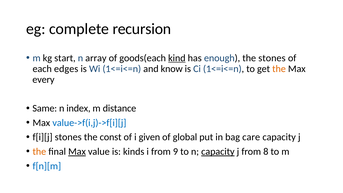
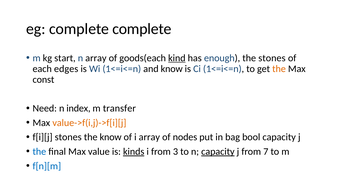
complete recursion: recursion -> complete
every: every -> const
Same: Same -> Need
distance: distance -> transfer
value->f(i,j)->f[i][j colour: blue -> orange
the const: const -> know
i given: given -> array
global: global -> nodes
care: care -> bool
the at (39, 152) colour: orange -> blue
Max at (77, 152) underline: present -> none
kinds underline: none -> present
9: 9 -> 3
8: 8 -> 7
